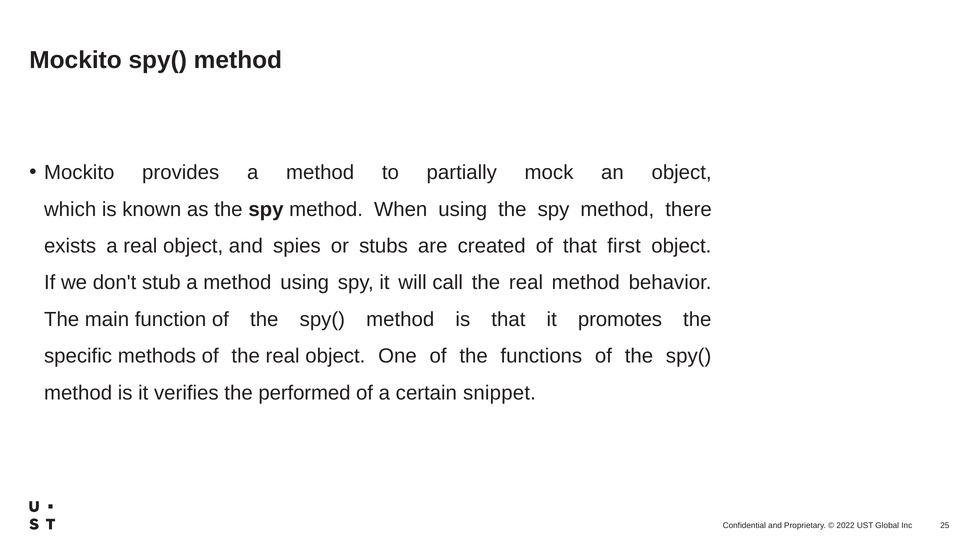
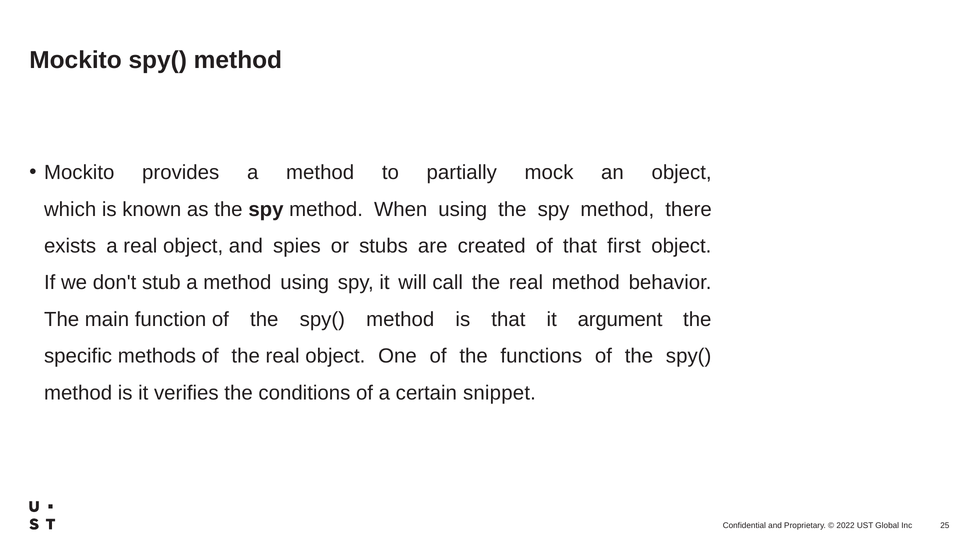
promotes: promotes -> argument
performed: performed -> conditions
